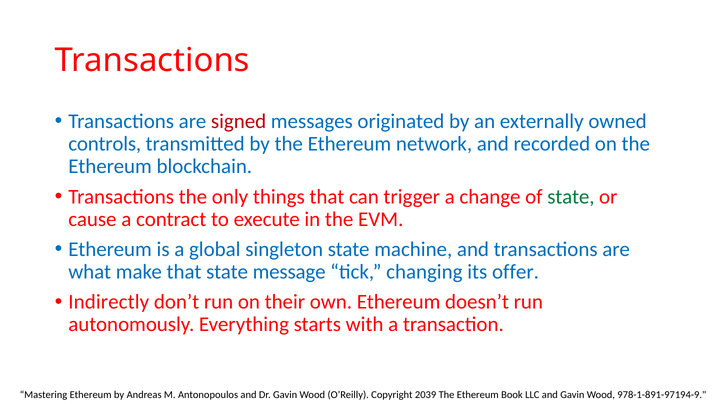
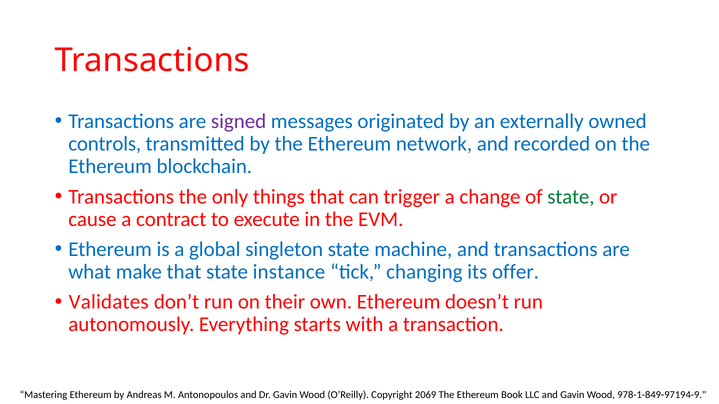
signed colour: red -> purple
message: message -> instance
Indirectly: Indirectly -> Validates
2039: 2039 -> 2069
978-1-891-97194-9: 978-1-891-97194-9 -> 978-1-849-97194-9
